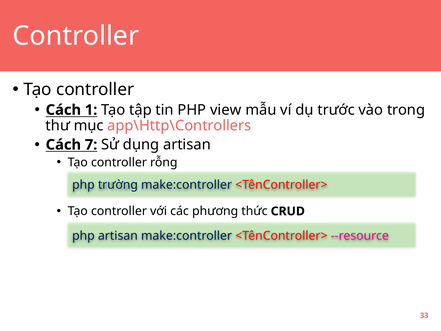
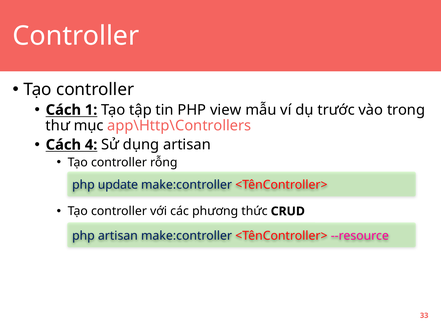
7: 7 -> 4
trường: trường -> update
